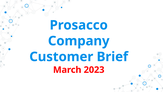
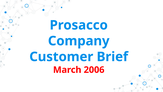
2023: 2023 -> 2006
